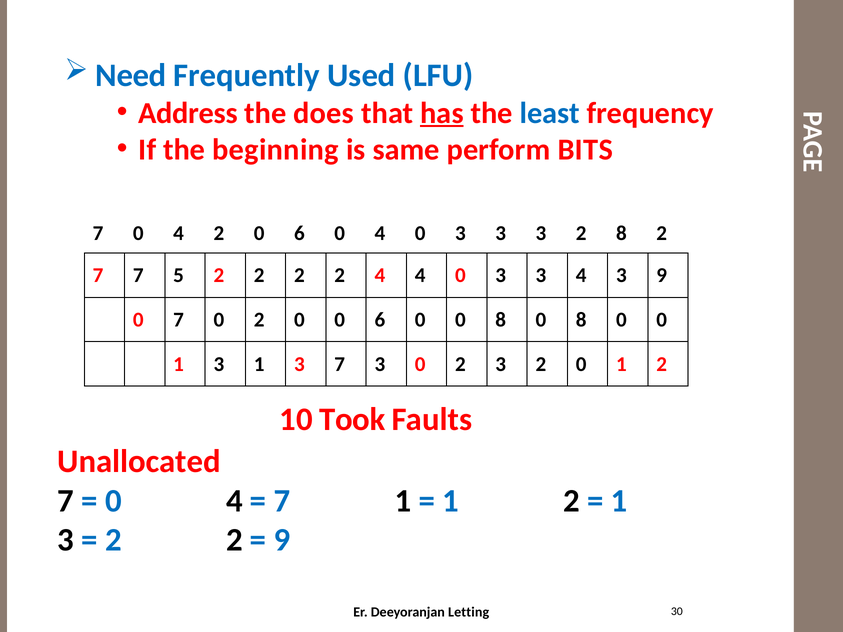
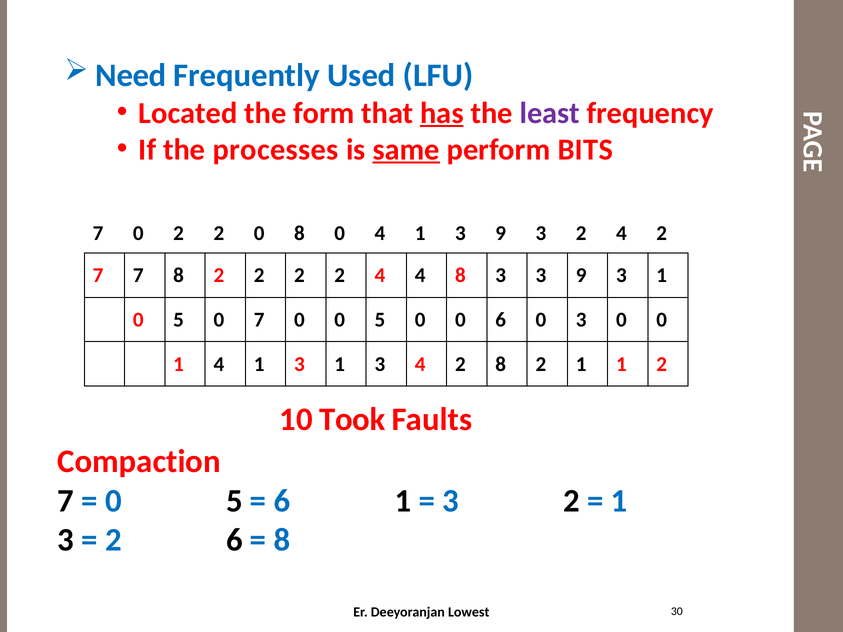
Address: Address -> Located
does: does -> form
least colour: blue -> purple
beginning: beginning -> processes
same underline: none -> present
7 0 4: 4 -> 2
2 0 6: 6 -> 8
0 4 0: 0 -> 1
3 at (501, 233): 3 -> 9
3 2 8: 8 -> 4
7 5: 5 -> 8
4 4 0: 0 -> 8
3 3 4: 4 -> 9
9 at (662, 275): 9 -> 1
7 at (179, 320): 7 -> 5
2 at (259, 320): 2 -> 7
0 0 6: 6 -> 5
0 0 8: 8 -> 6
8 at (581, 320): 8 -> 3
3 at (219, 364): 3 -> 4
1 3 7: 7 -> 1
3 0: 0 -> 4
2 3: 3 -> 8
0 at (581, 364): 0 -> 1
Unallocated: Unallocated -> Compaction
4 at (234, 501): 4 -> 5
7 at (282, 501): 7 -> 6
1 at (451, 501): 1 -> 3
2 at (234, 540): 2 -> 6
9 at (282, 540): 9 -> 8
Letting: Letting -> Lowest
